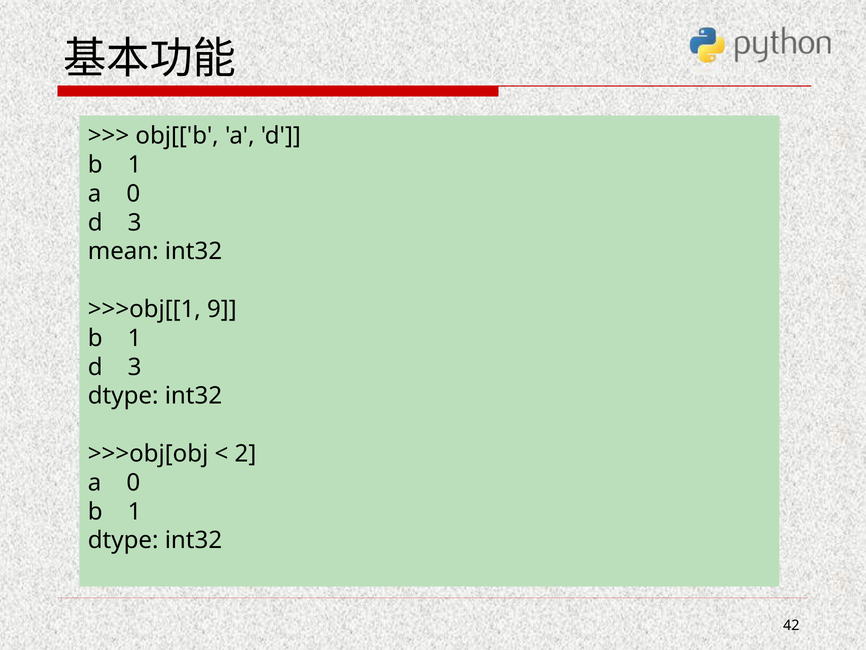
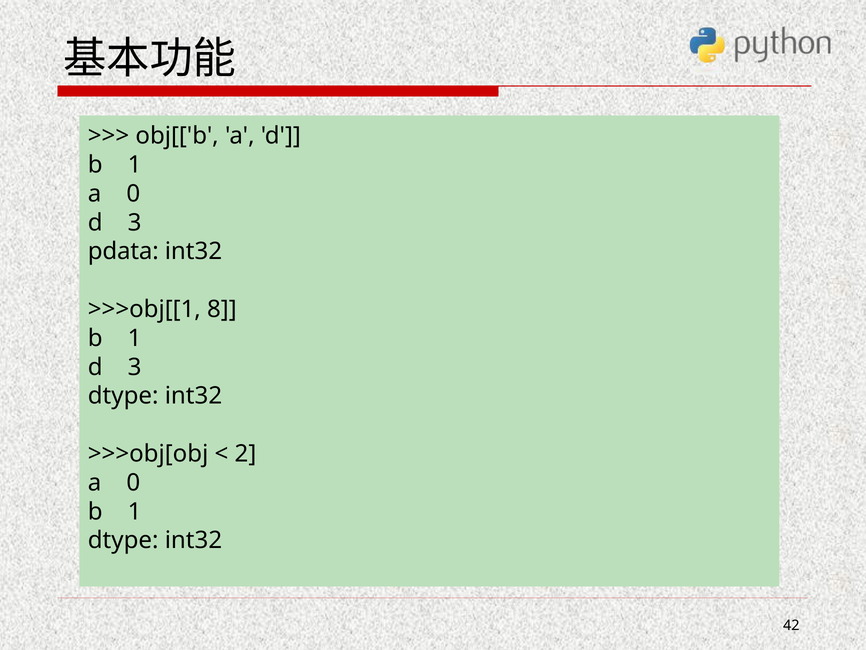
mean: mean -> pdata
9: 9 -> 8
